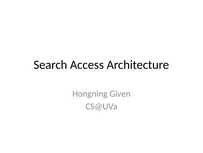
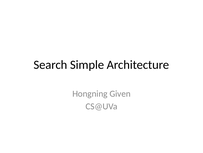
Access: Access -> Simple
